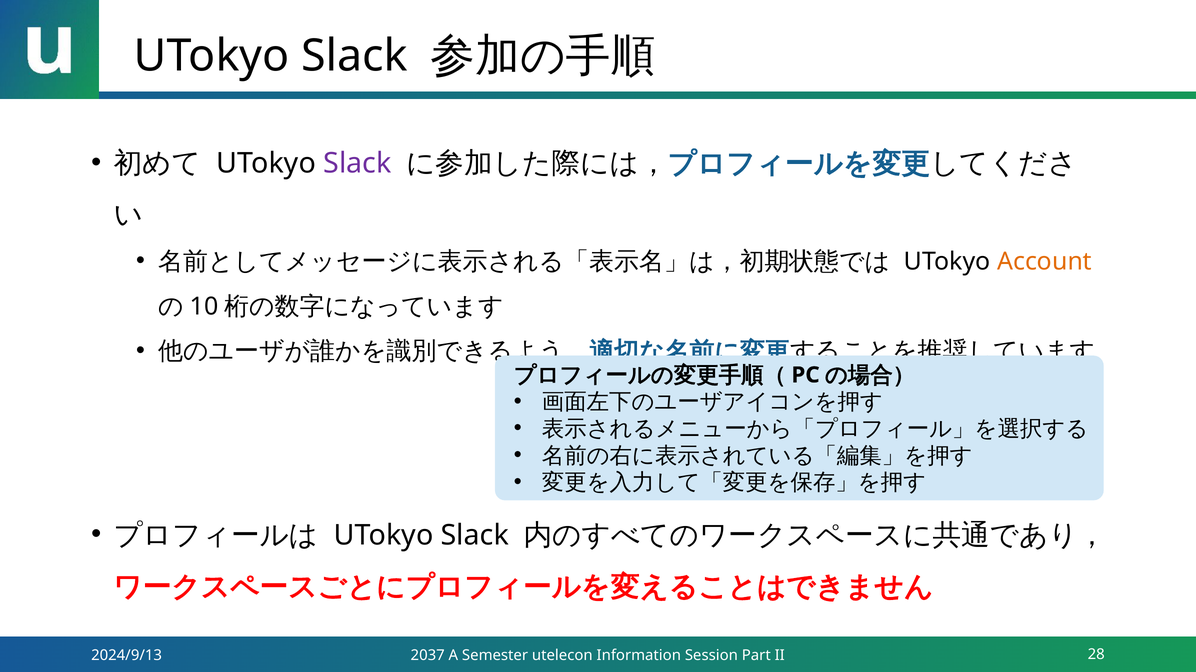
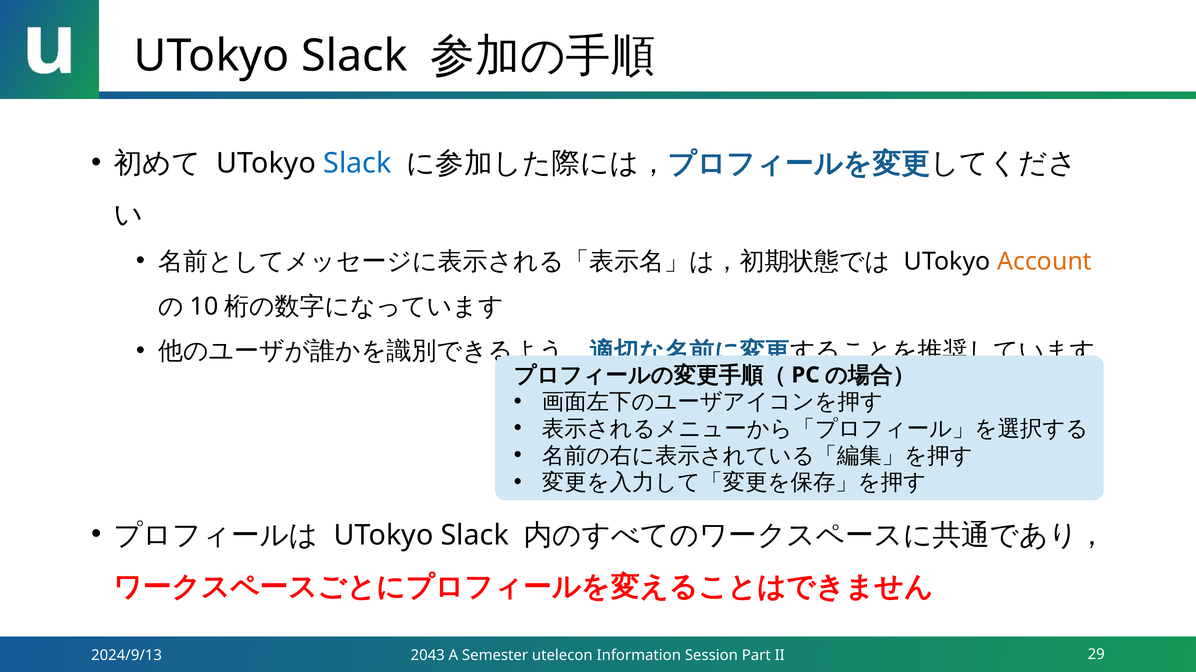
Slack at (357, 164) colour: purple -> blue
2037: 2037 -> 2043
28: 28 -> 29
